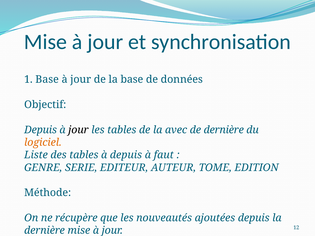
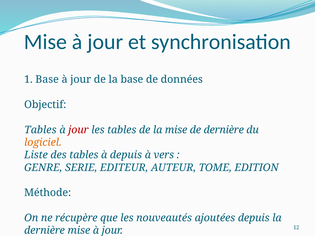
Depuis at (41, 130): Depuis -> Tables
jour at (78, 130) colour: black -> red
la avec: avec -> mise
faut: faut -> vers
